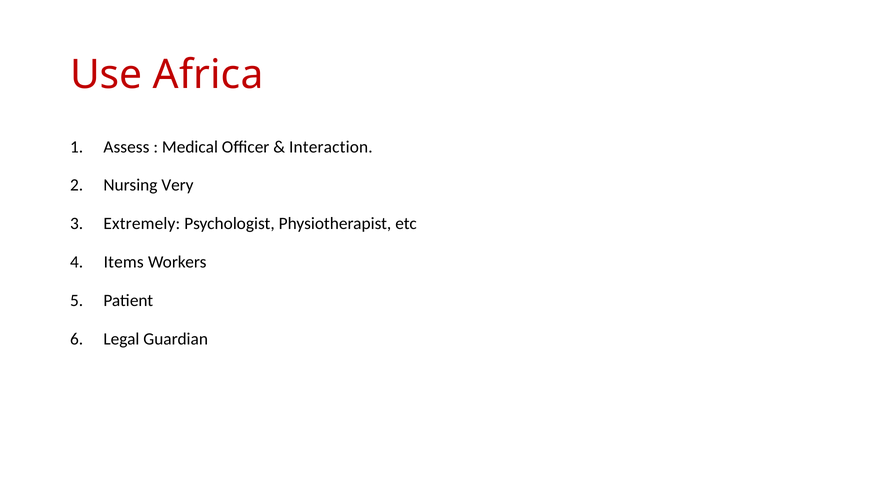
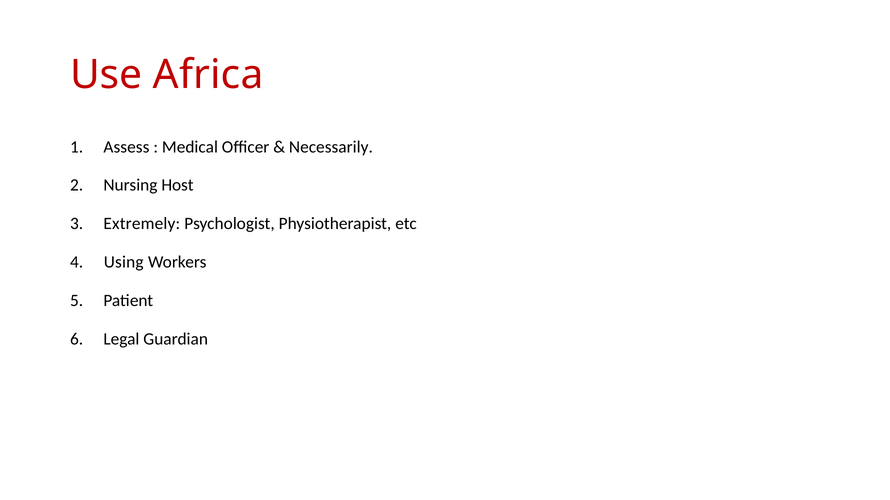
Interaction: Interaction -> Necessarily
Very: Very -> Host
Items: Items -> Using
